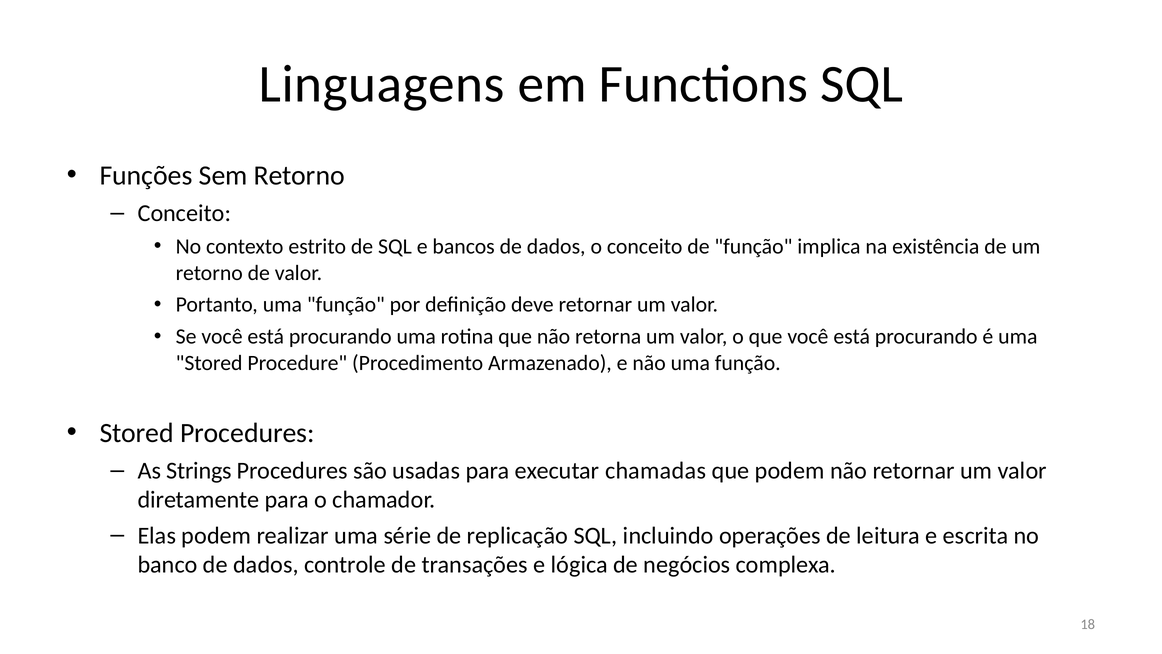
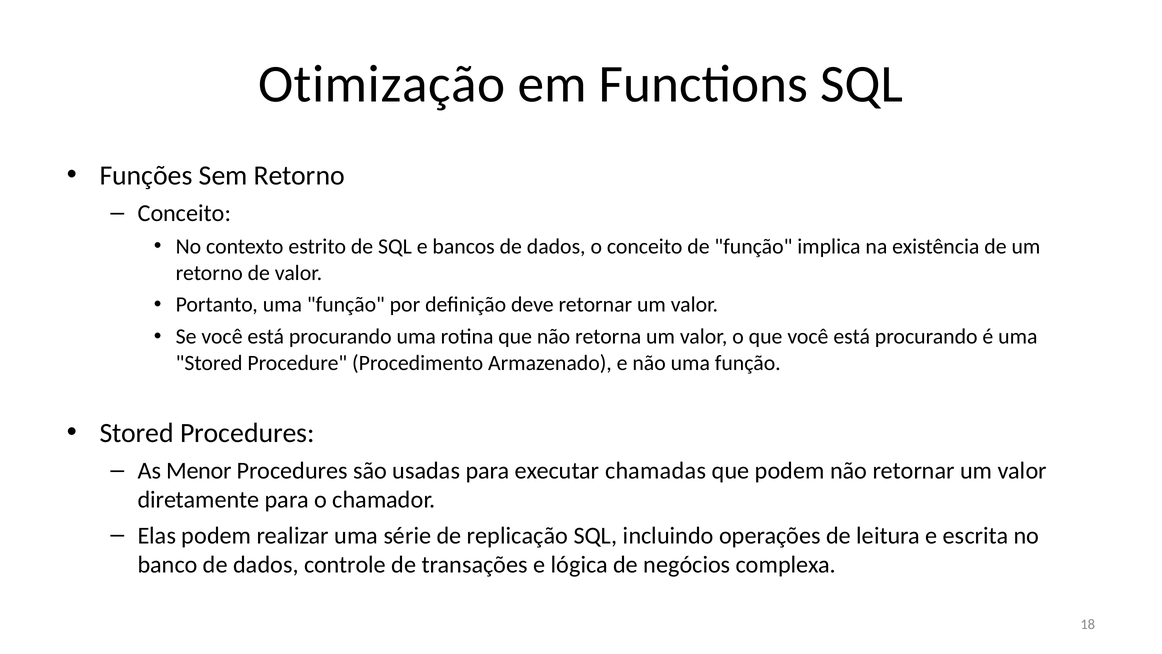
Linguagens: Linguagens -> Otimização
Strings: Strings -> Menor
